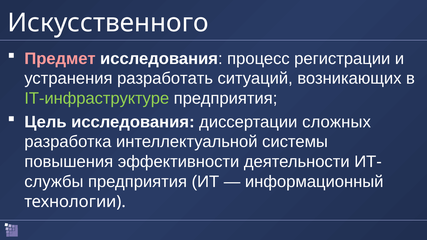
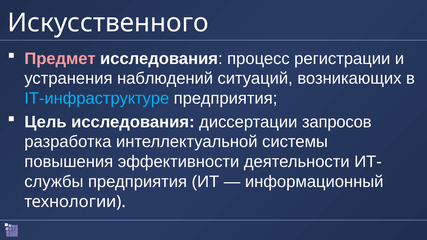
разработать: разработать -> наблюдений
IT-инфраструктуре colour: light green -> light blue
сложных: сложных -> запросов
